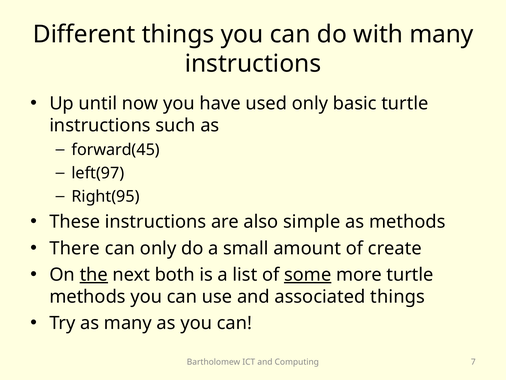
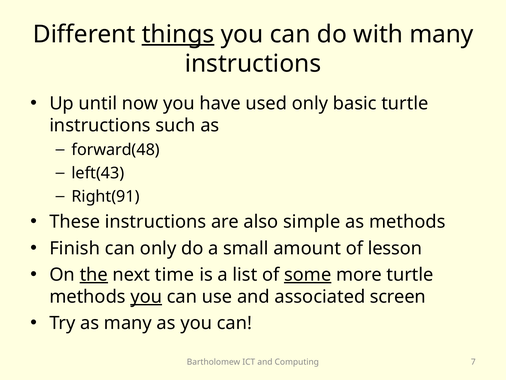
things at (178, 34) underline: none -> present
forward(45: forward(45 -> forward(48
left(97: left(97 -> left(43
Right(95: Right(95 -> Right(91
There: There -> Finish
create: create -> lesson
both: both -> time
you at (146, 296) underline: none -> present
associated things: things -> screen
